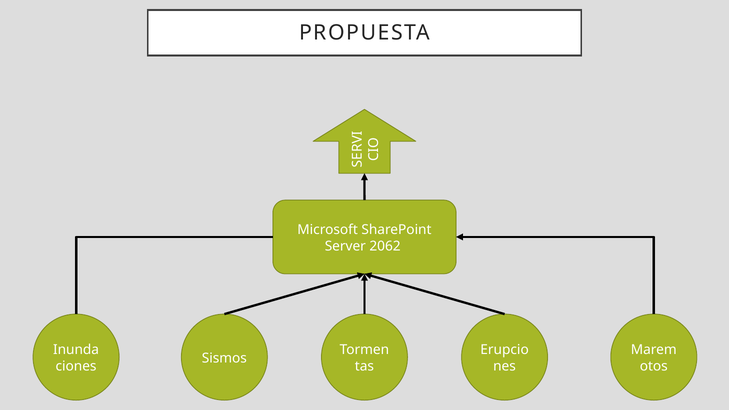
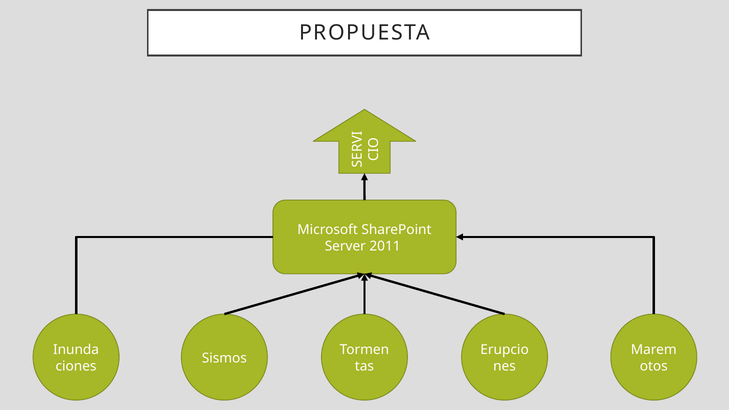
2062: 2062 -> 2011
